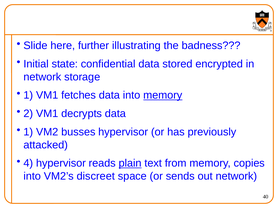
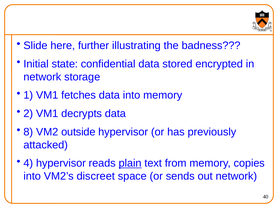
memory at (163, 95) underline: present -> none
1 at (28, 132): 1 -> 8
busses: busses -> outside
